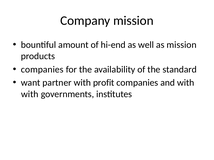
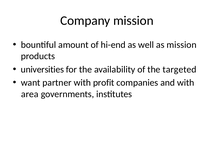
companies at (42, 70): companies -> universities
standard: standard -> targeted
with at (30, 94): with -> area
